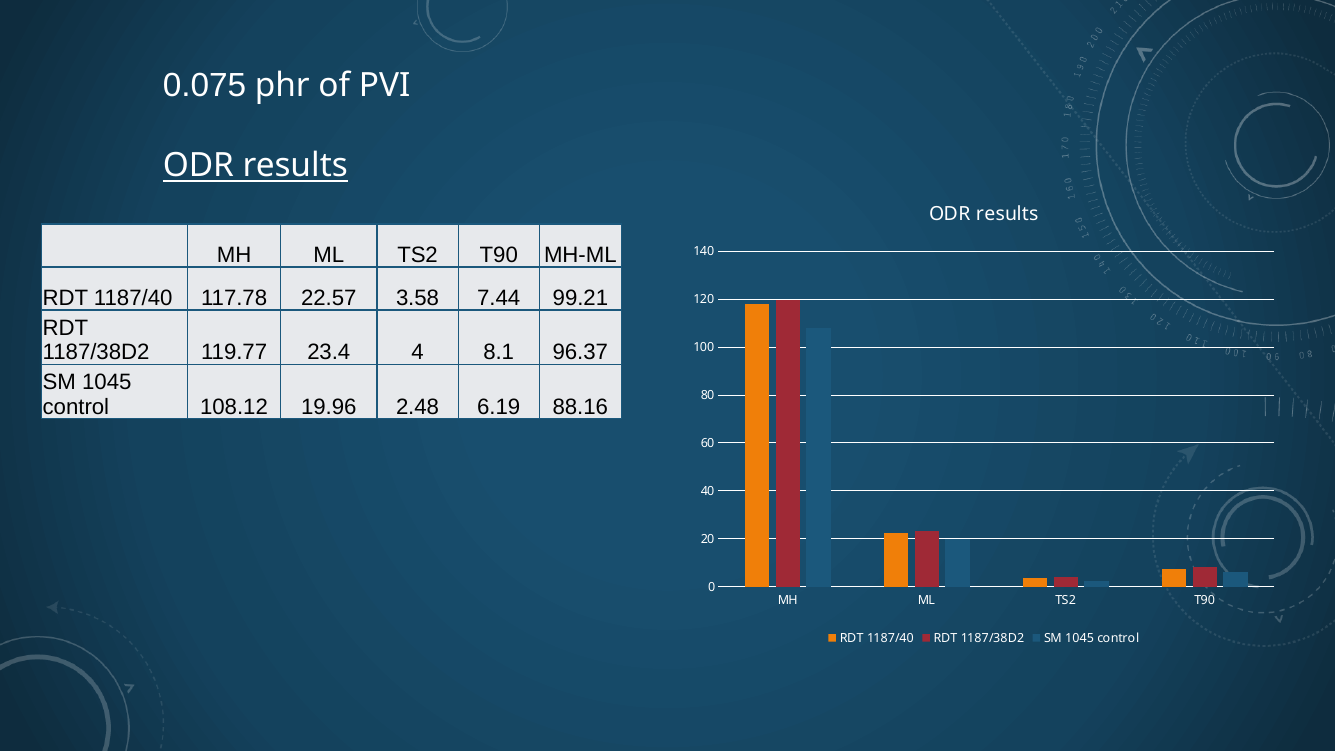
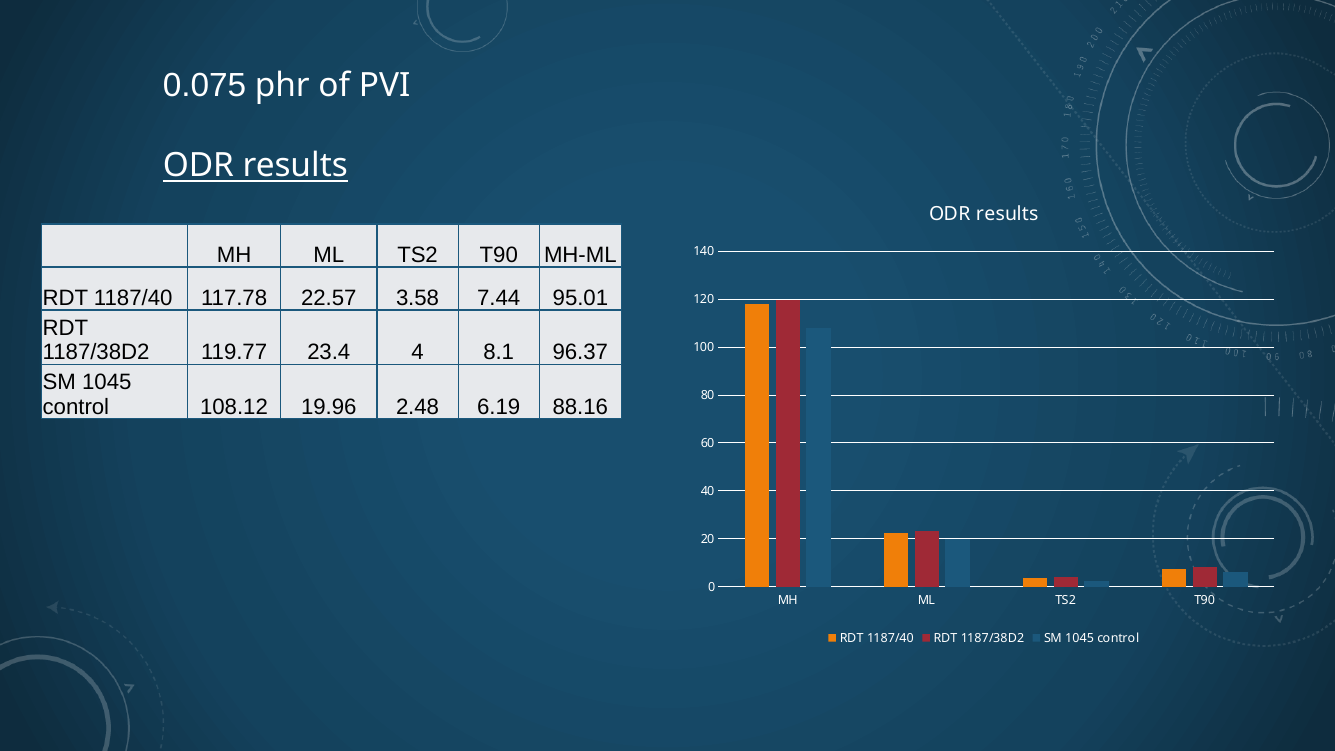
99.21: 99.21 -> 95.01
